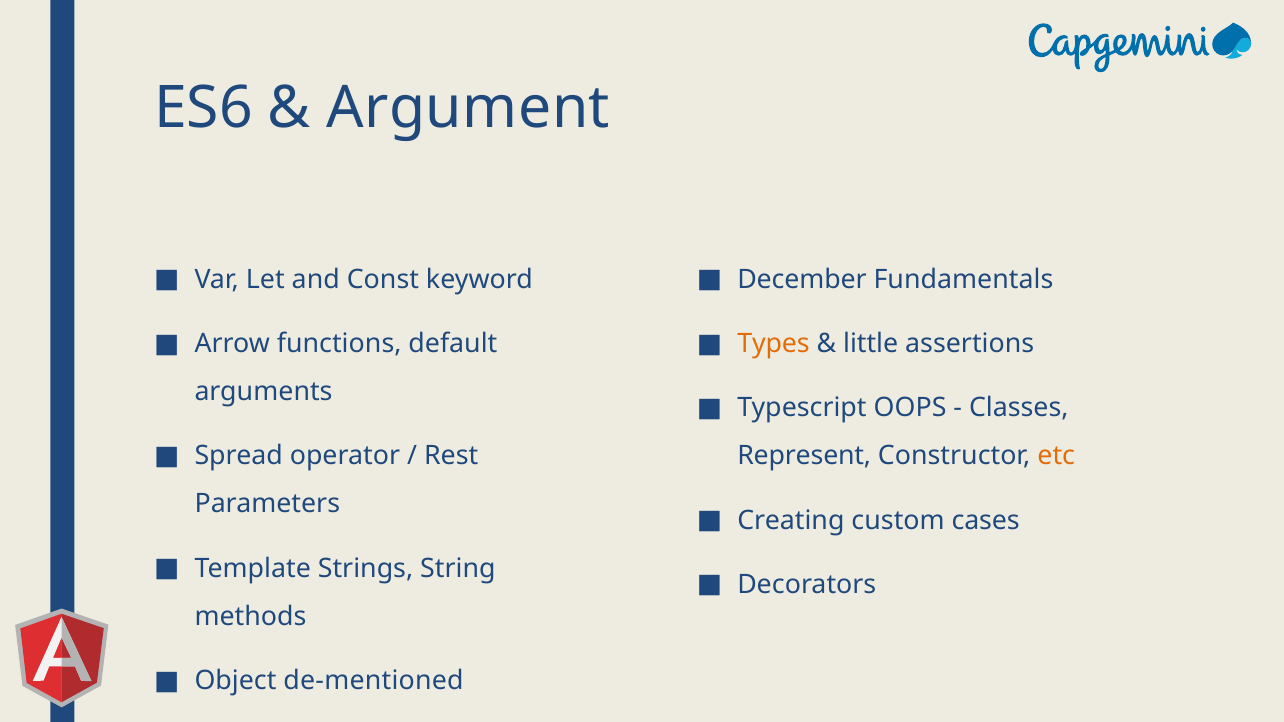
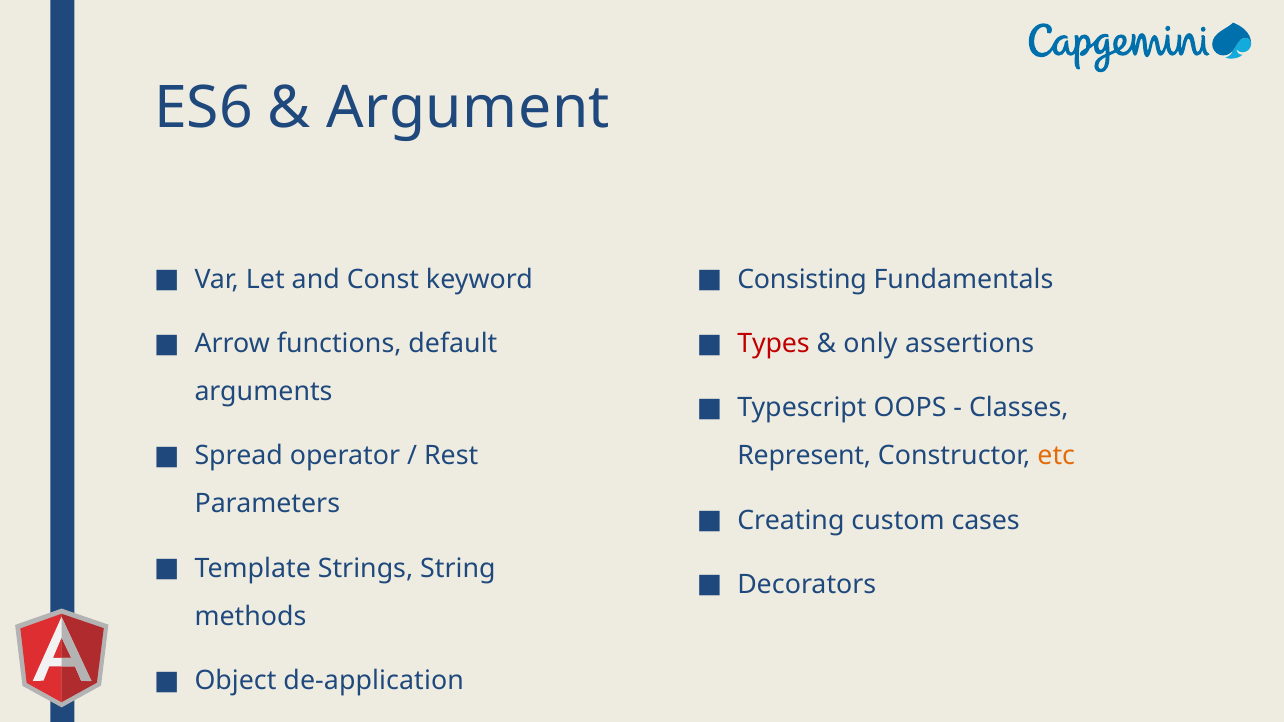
December: December -> Consisting
Types colour: orange -> red
little: little -> only
de-mentioned: de-mentioned -> de-application
